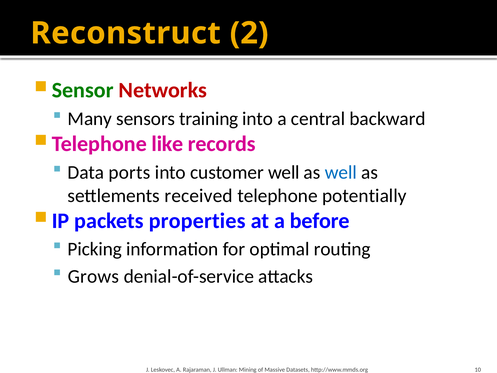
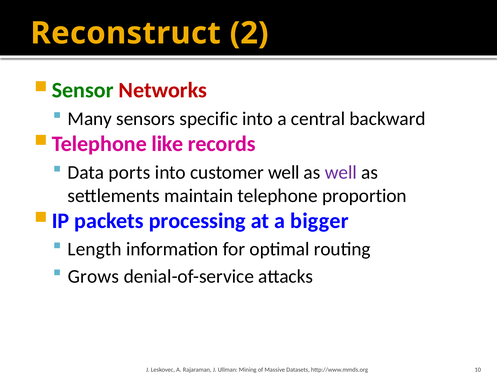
training: training -> specific
well at (341, 172) colour: blue -> purple
received: received -> maintain
potentially: potentially -> proportion
properties: properties -> processing
before: before -> bigger
Picking: Picking -> Length
